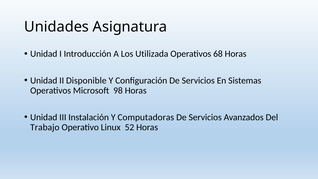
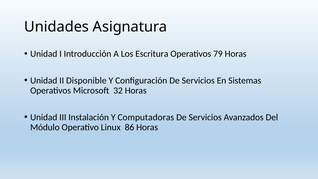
Utilizada: Utilizada -> Escritura
68: 68 -> 79
98: 98 -> 32
Trabajo: Trabajo -> Módulo
52: 52 -> 86
